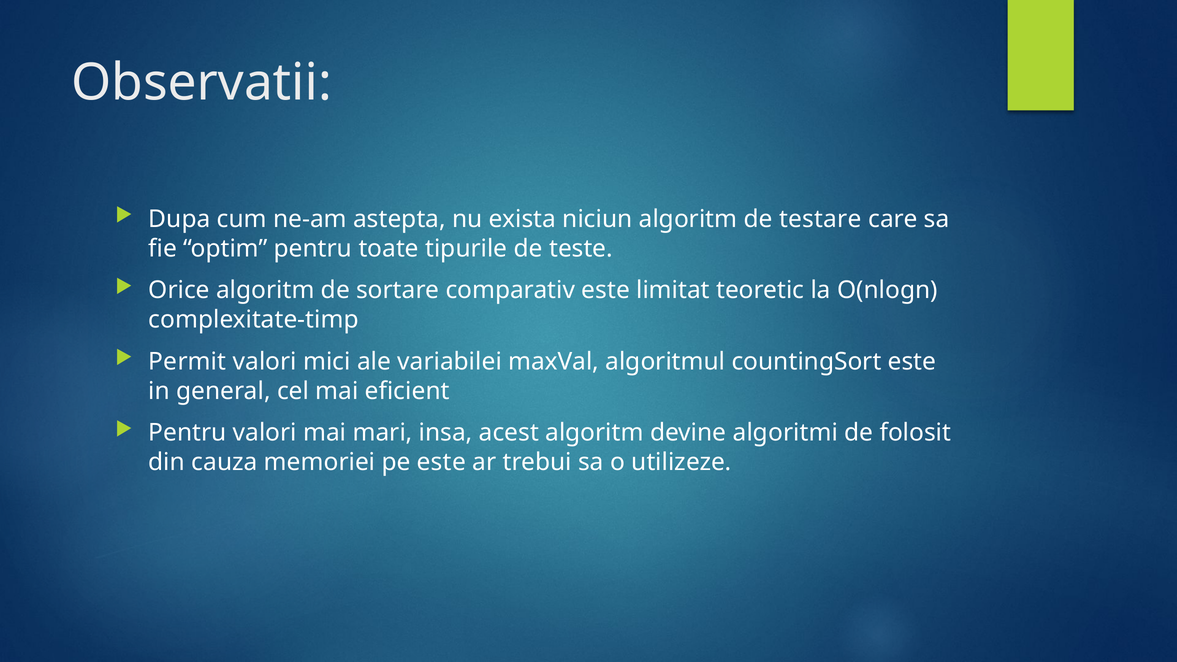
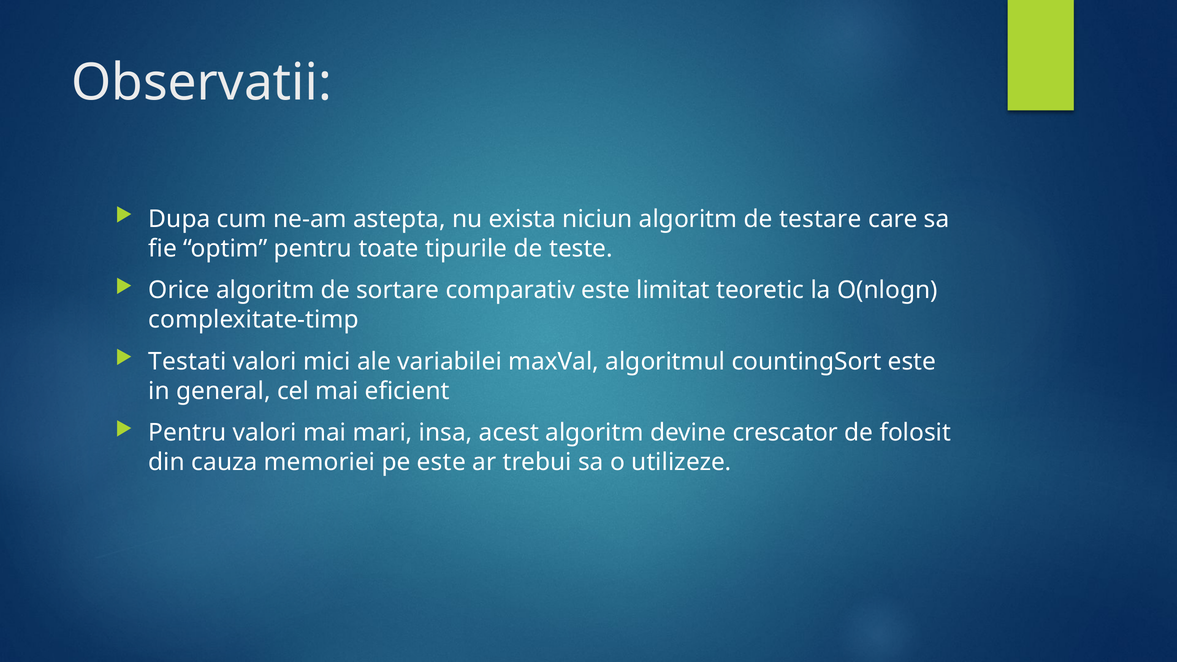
Permit: Permit -> Testati
algoritmi: algoritmi -> crescator
